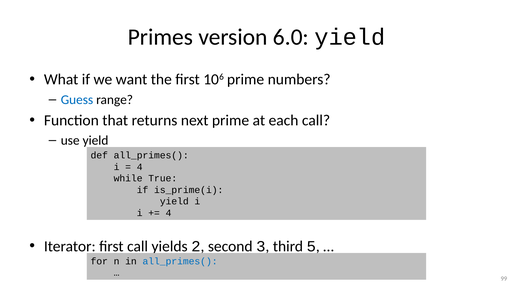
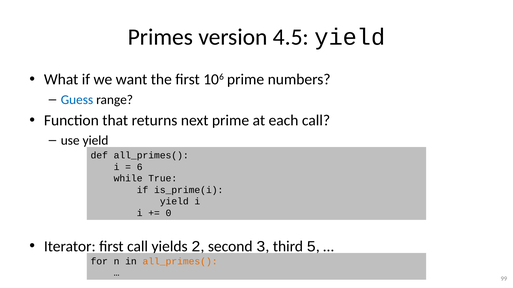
6.0: 6.0 -> 4.5
4 at (140, 167): 4 -> 6
4 at (169, 213): 4 -> 0
all_primes( at (180, 262) colour: blue -> orange
